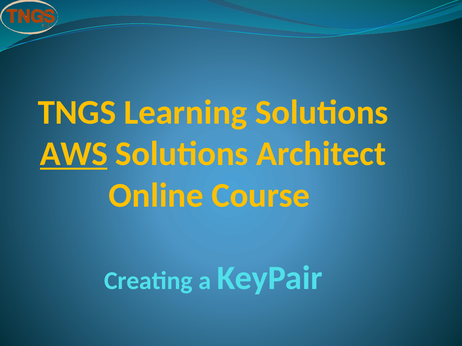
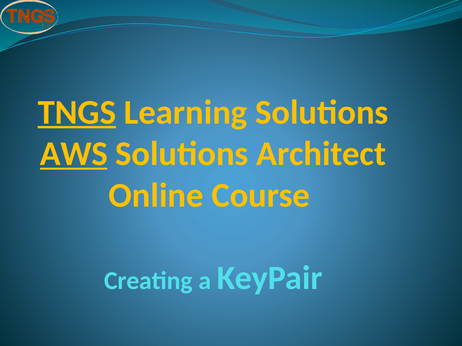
TNGS underline: none -> present
